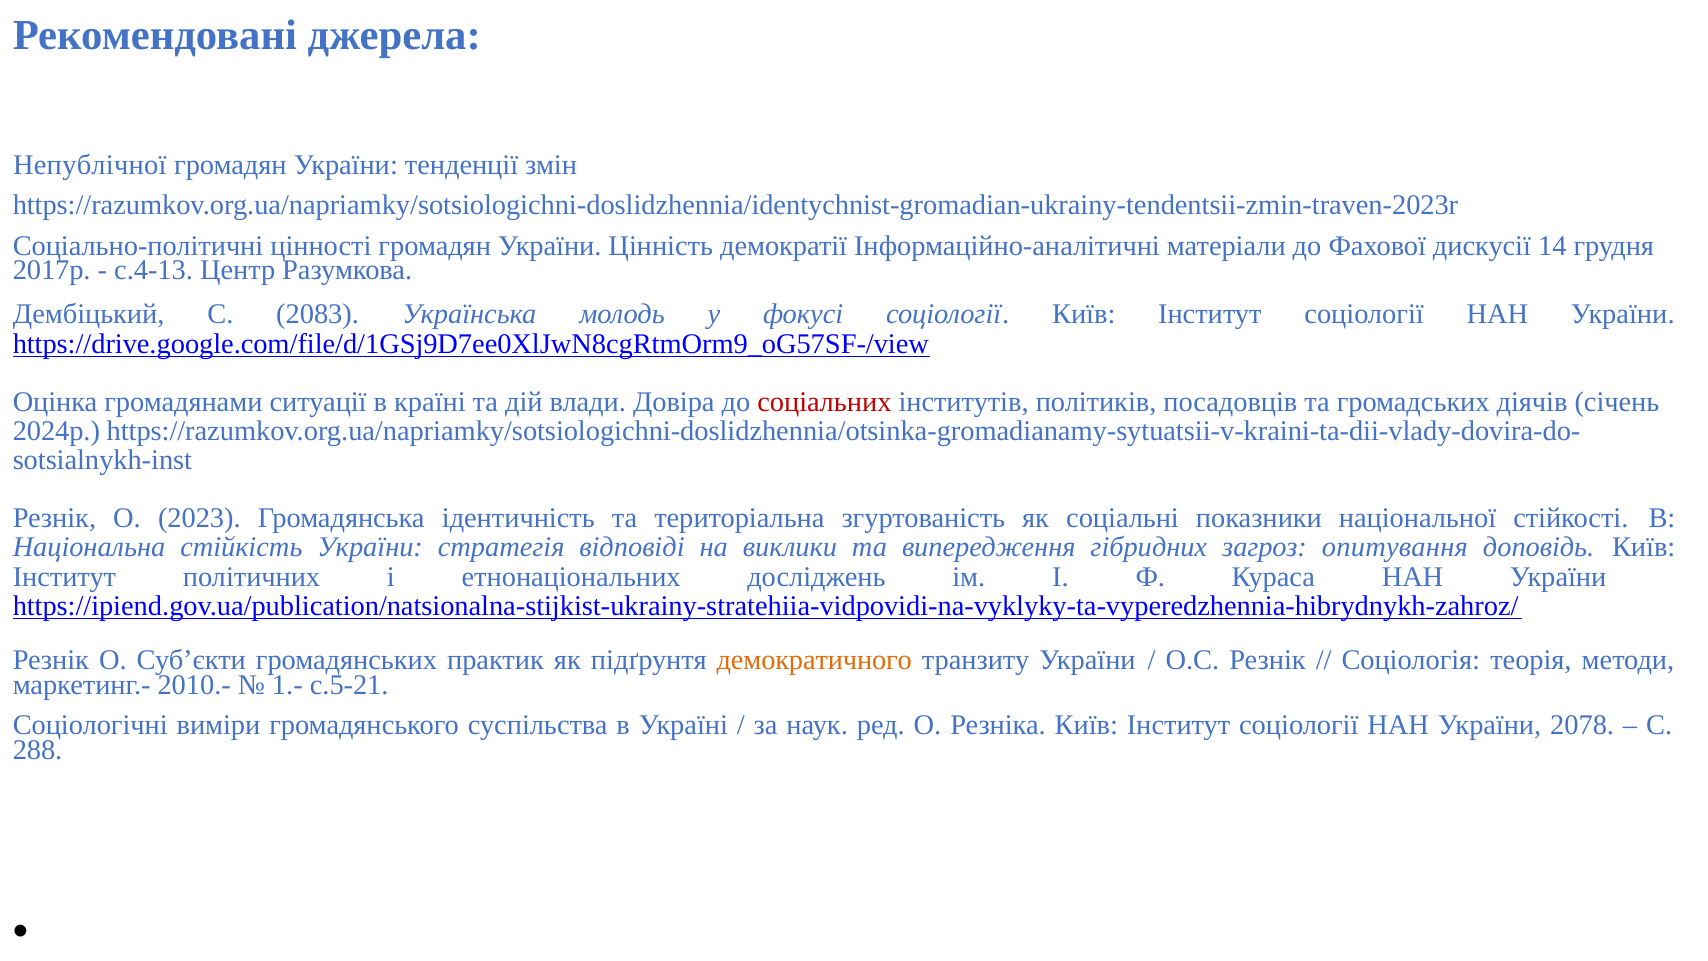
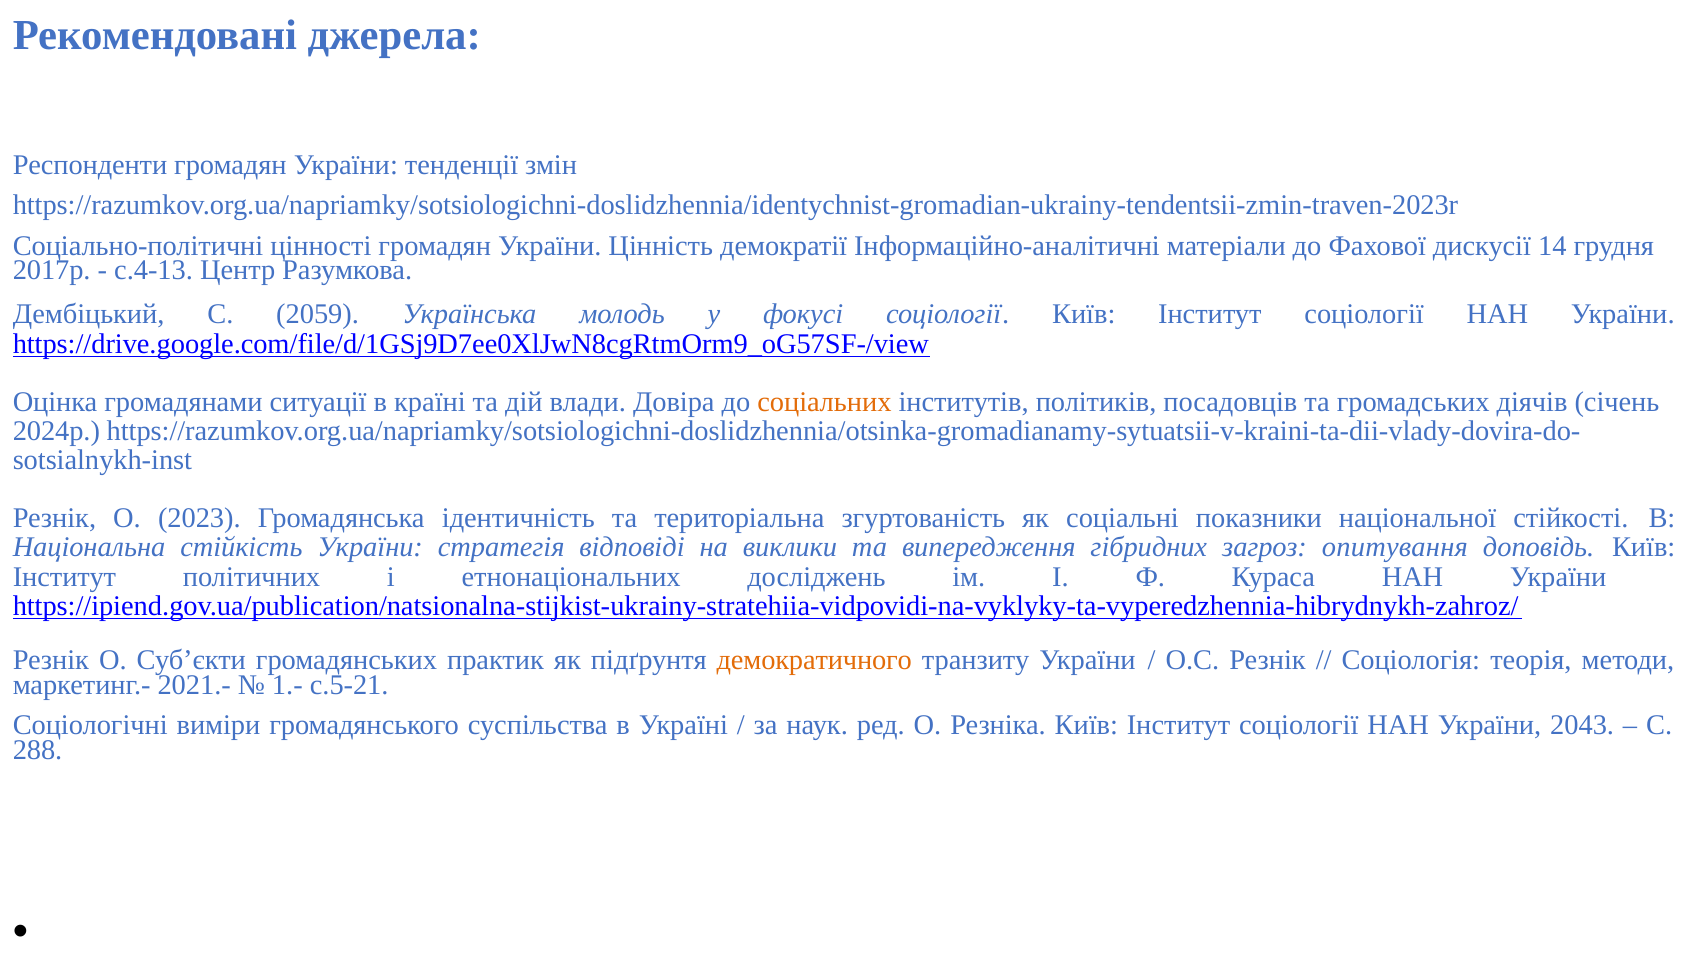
Непублічної: Непублічної -> Респонденти
2083: 2083 -> 2059
соціальних colour: red -> orange
2010.-: 2010.- -> 2021.-
2078: 2078 -> 2043
